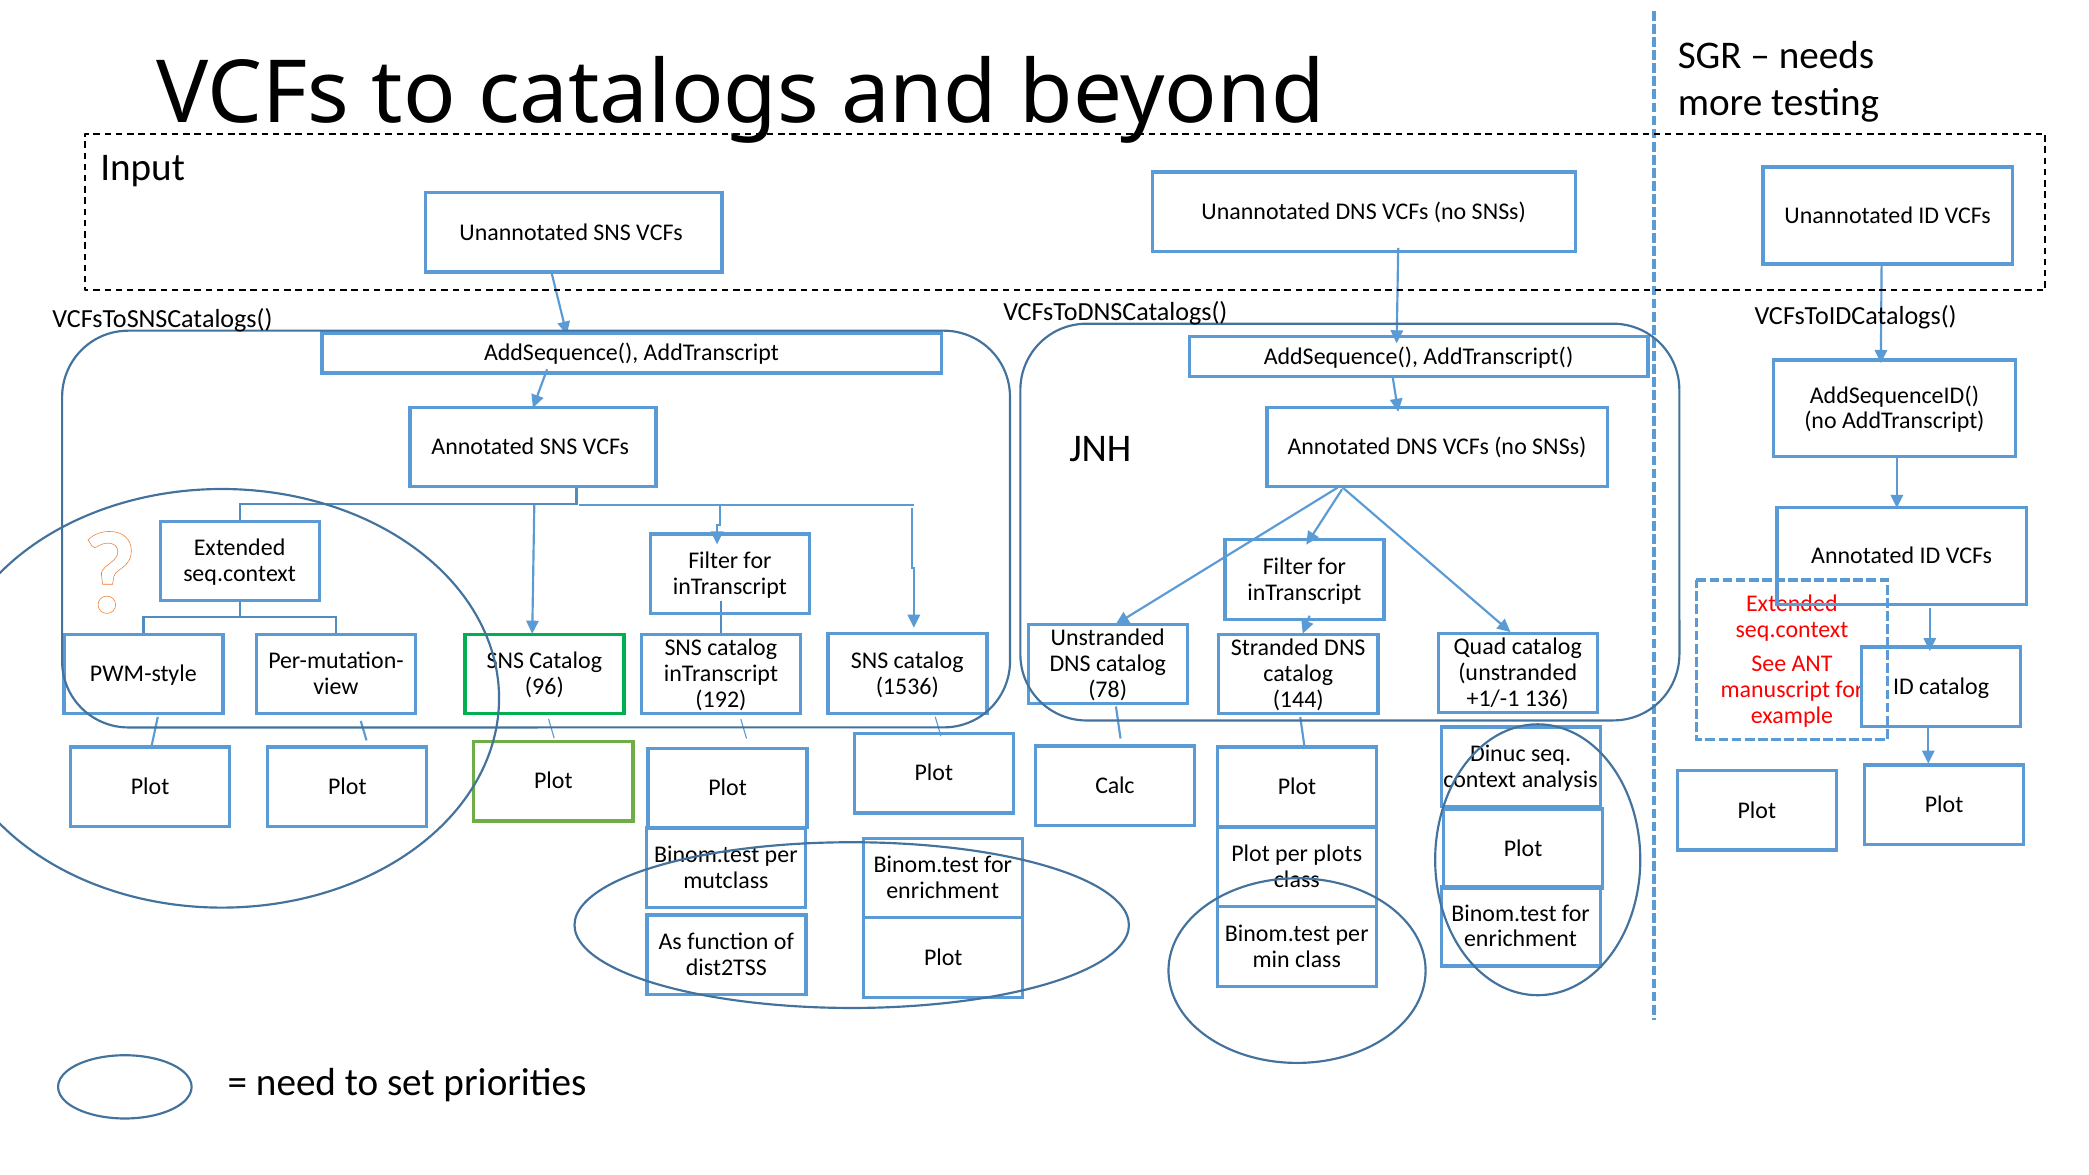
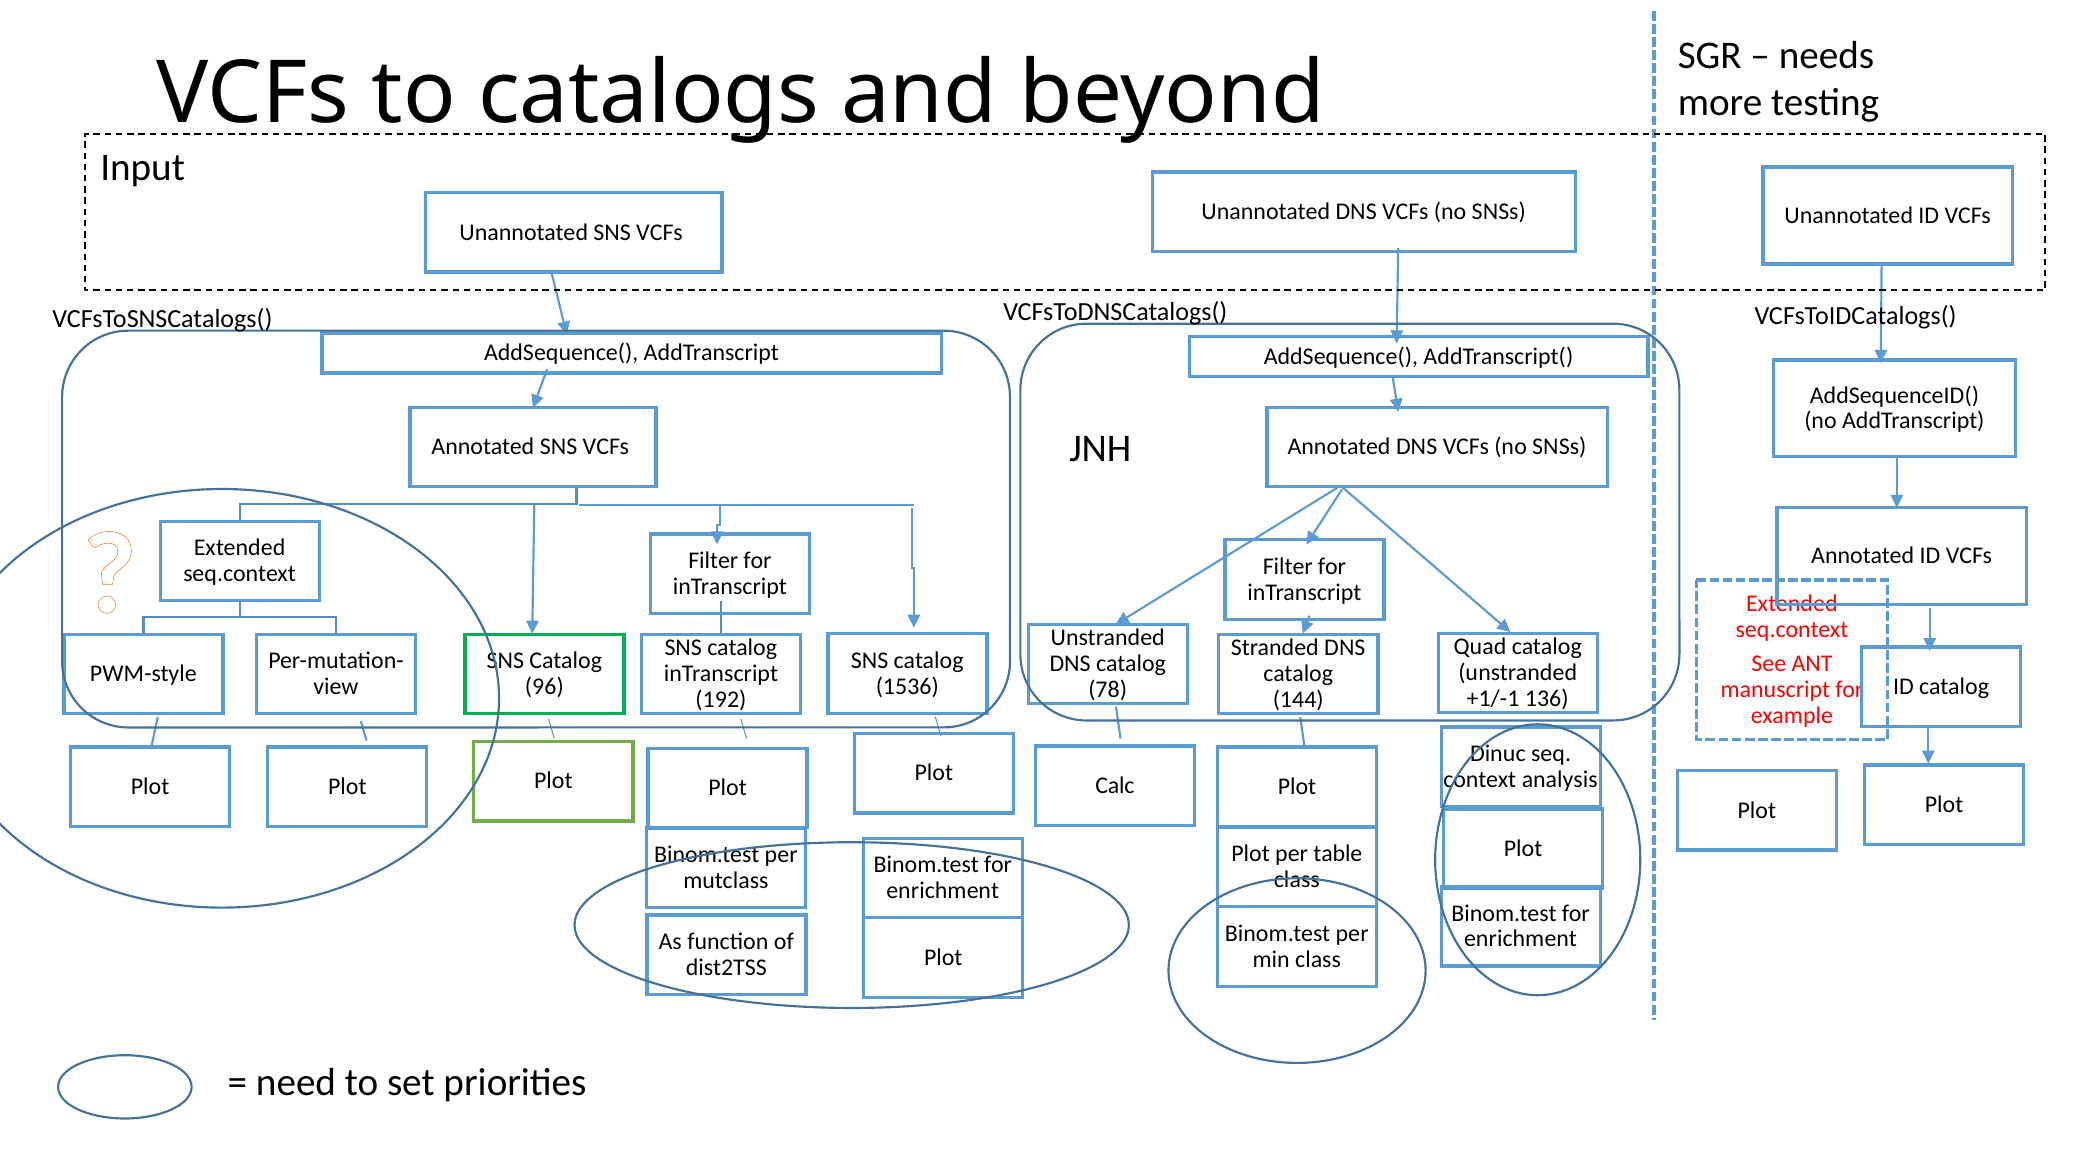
plots: plots -> table
